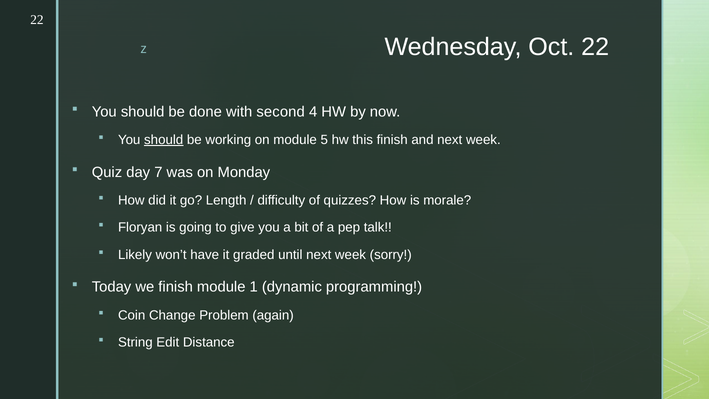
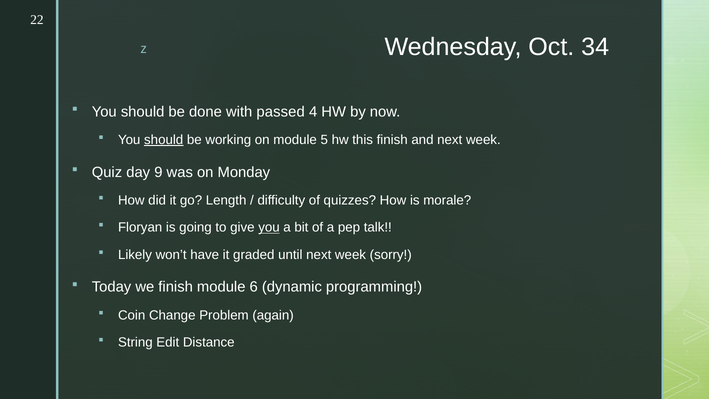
Oct 22: 22 -> 34
second: second -> passed
7: 7 -> 9
you at (269, 227) underline: none -> present
1: 1 -> 6
